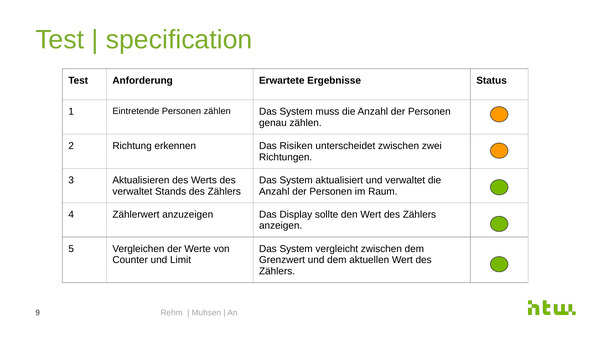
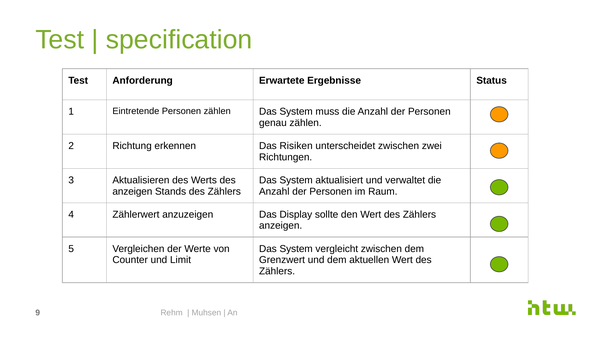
verwaltet at (132, 191): verwaltet -> anzeigen
